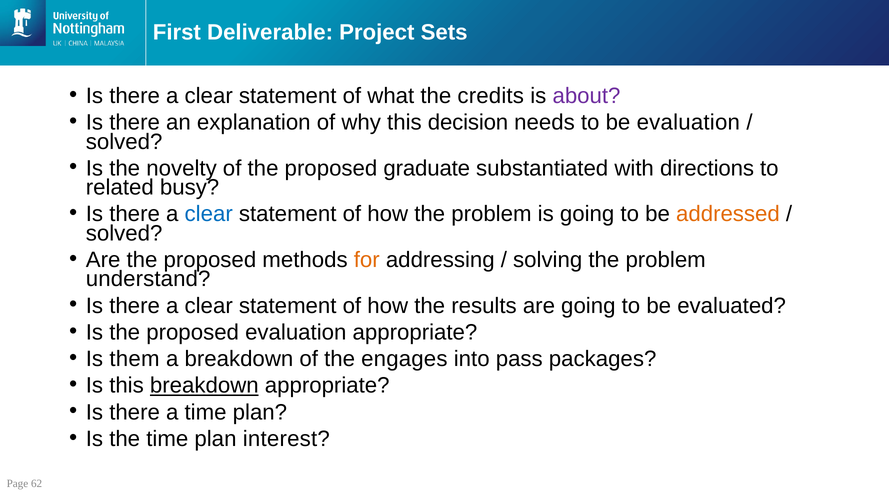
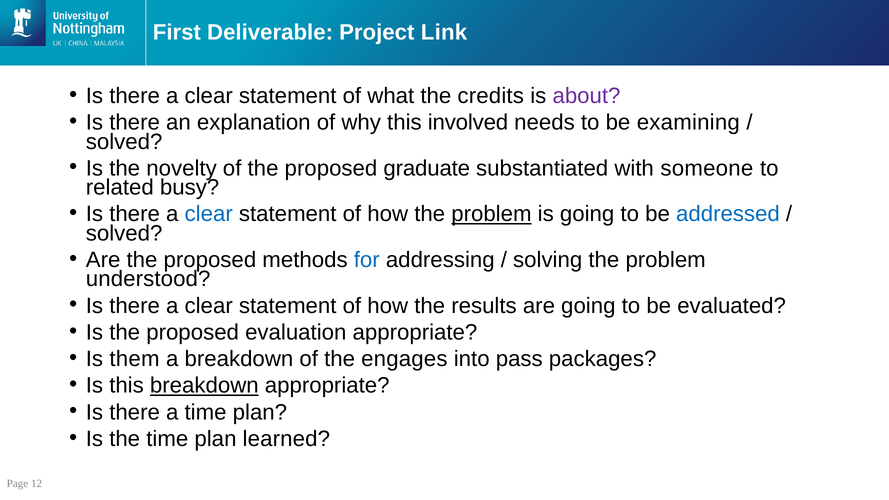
Sets: Sets -> Link
decision: decision -> involved
be evaluation: evaluation -> examining
directions: directions -> someone
problem at (491, 214) underline: none -> present
addressed colour: orange -> blue
for colour: orange -> blue
understand: understand -> understood
interest: interest -> learned
62: 62 -> 12
